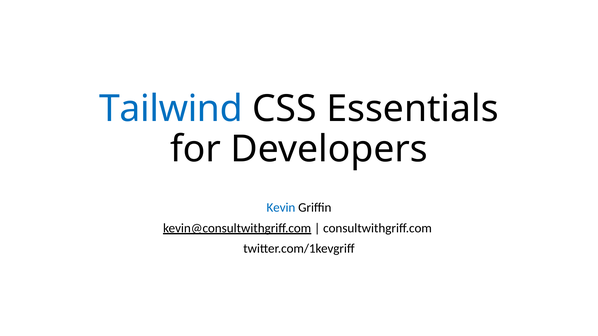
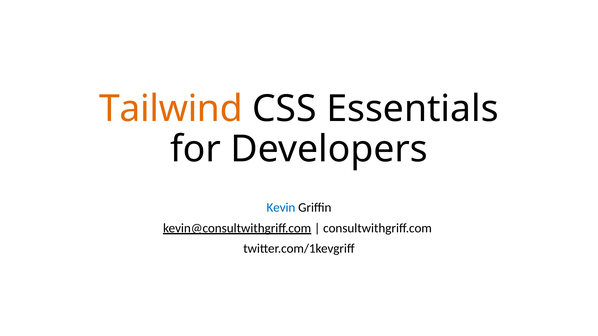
Tailwind colour: blue -> orange
